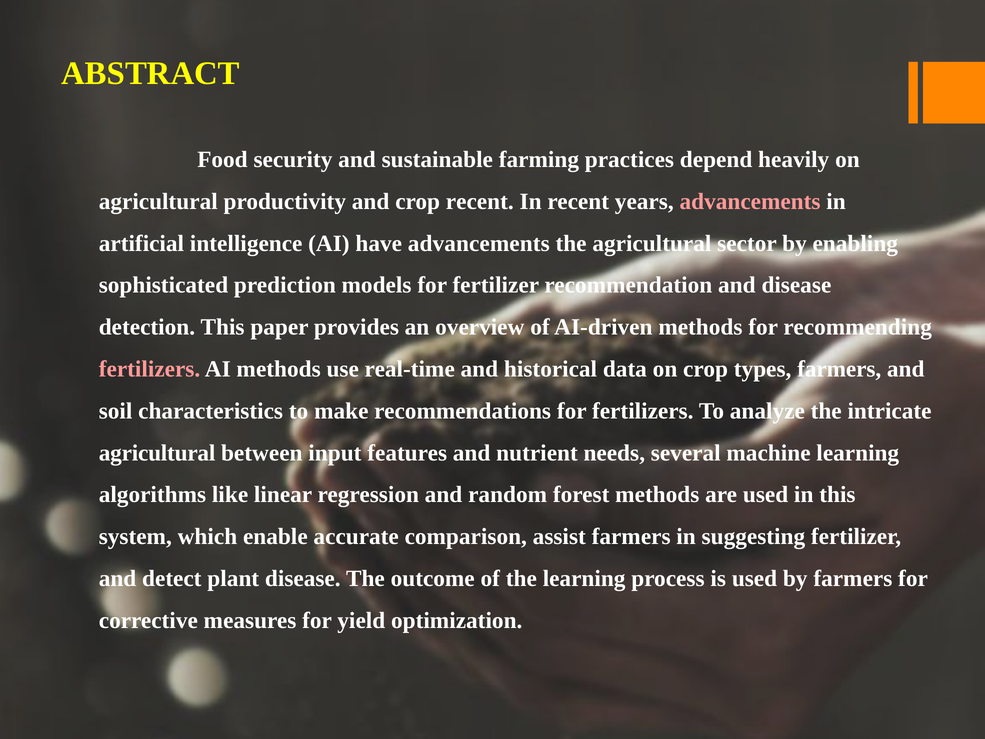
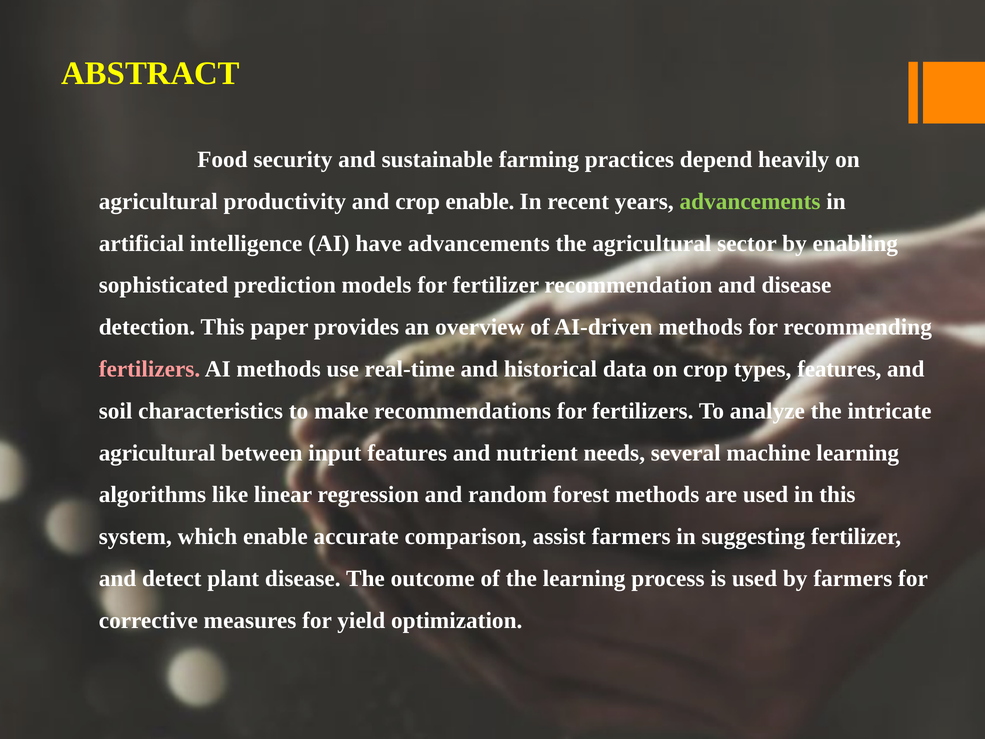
crop recent: recent -> enable
advancements at (750, 201) colour: pink -> light green
types farmers: farmers -> features
